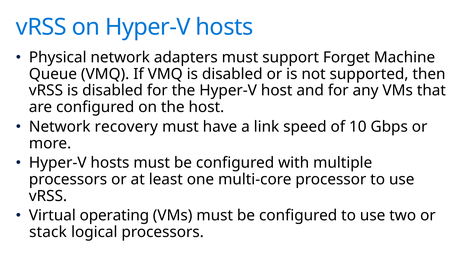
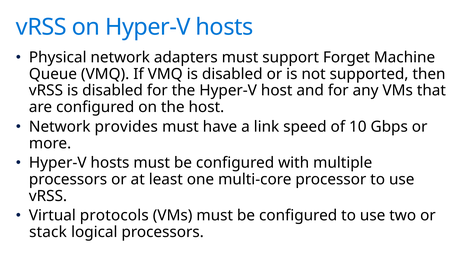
recovery: recovery -> provides
operating: operating -> protocols
